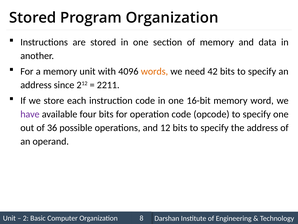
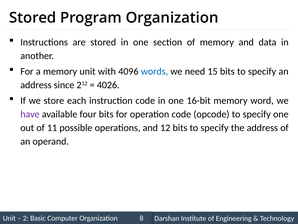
words colour: orange -> blue
42: 42 -> 15
2211: 2211 -> 4026
36: 36 -> 11
